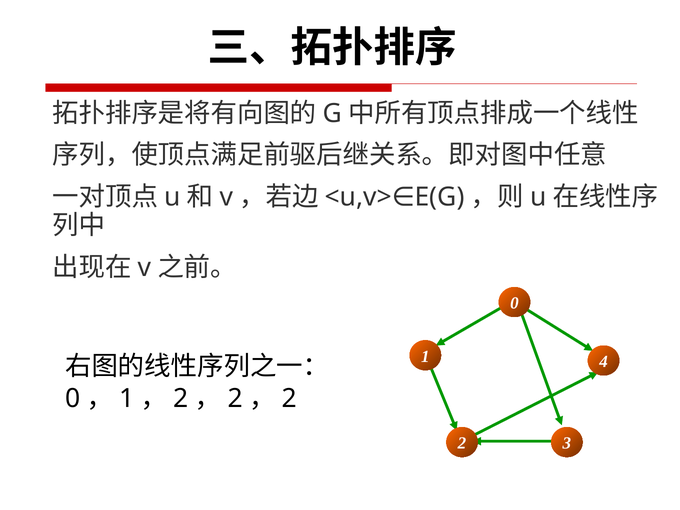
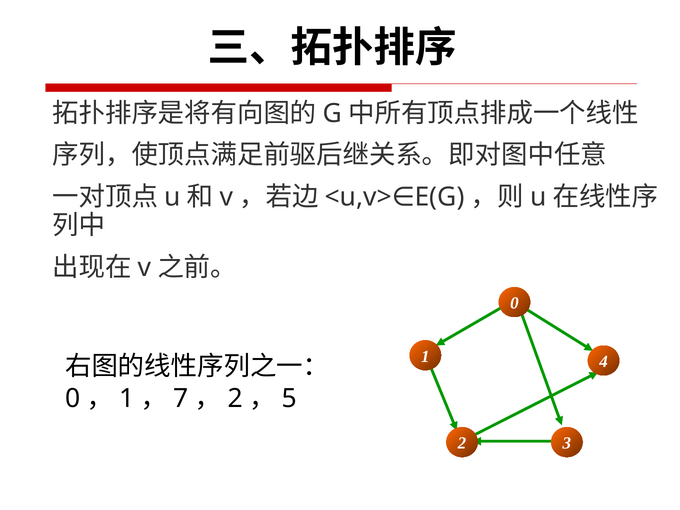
2 at (181, 398): 2 -> 7
2 at (289, 398): 2 -> 5
